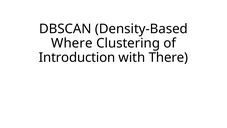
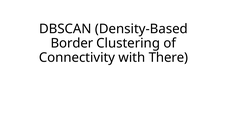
Where: Where -> Border
Introduction: Introduction -> Connectivity
